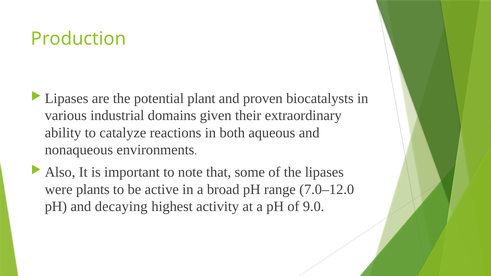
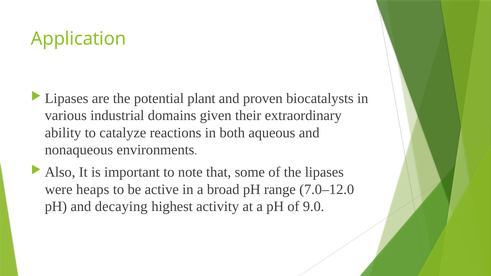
Production: Production -> Application
plants: plants -> heaps
